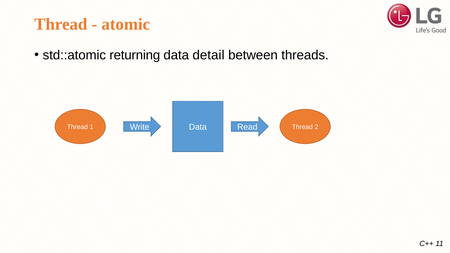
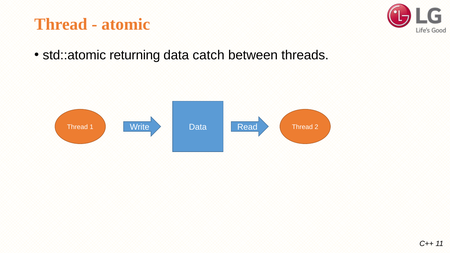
detail: detail -> catch
